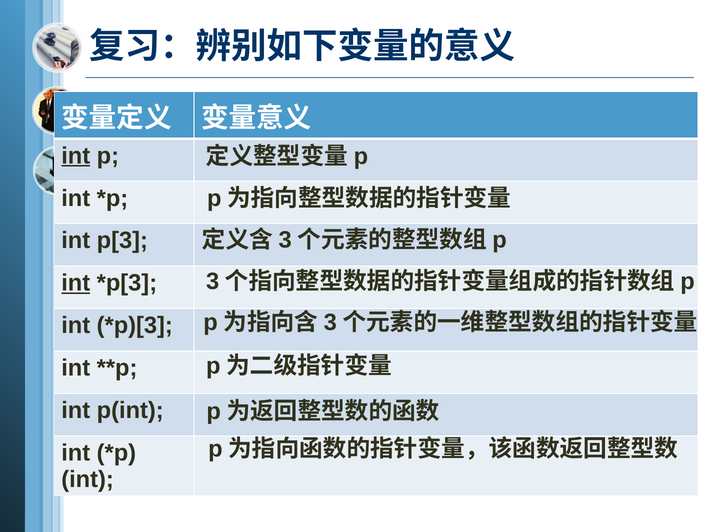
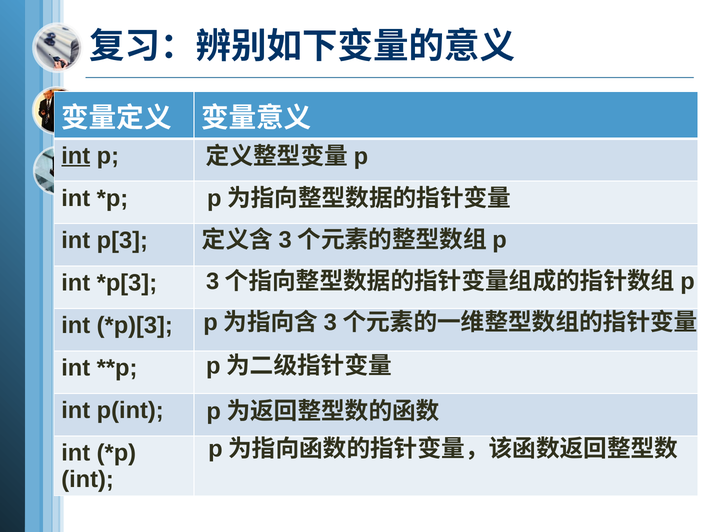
int at (76, 283) underline: present -> none
